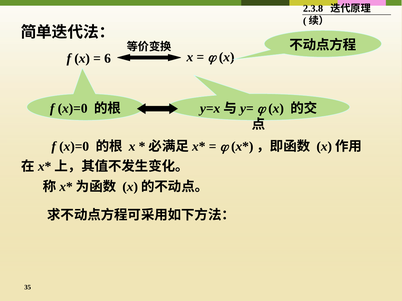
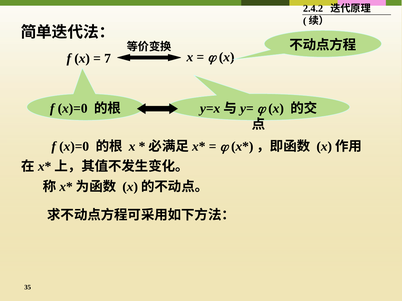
2.3.8: 2.3.8 -> 2.4.2
6: 6 -> 7
